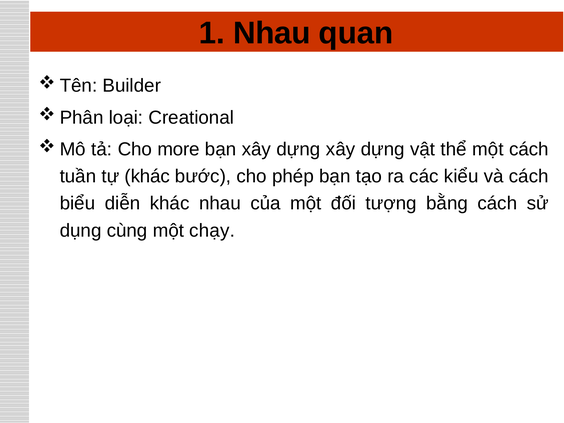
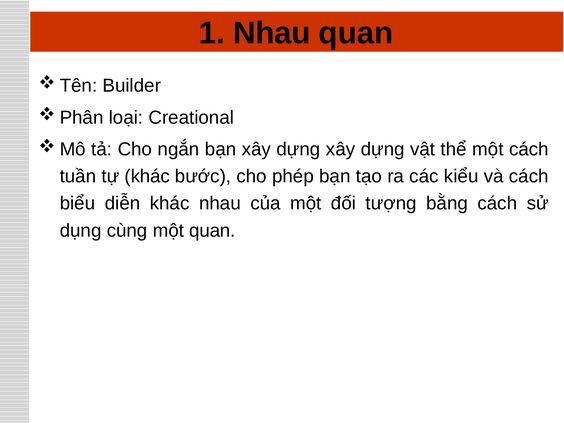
more: more -> ngắn
một chạy: chạy -> quan
